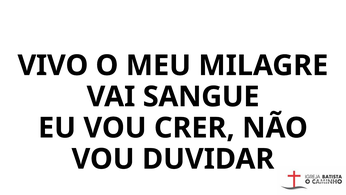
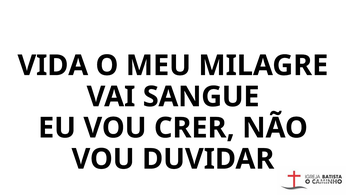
VIVO: VIVO -> VIDA
